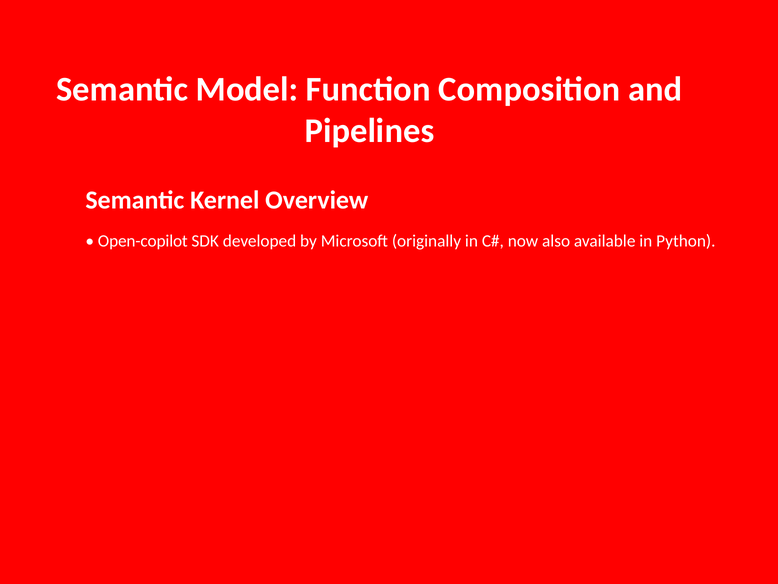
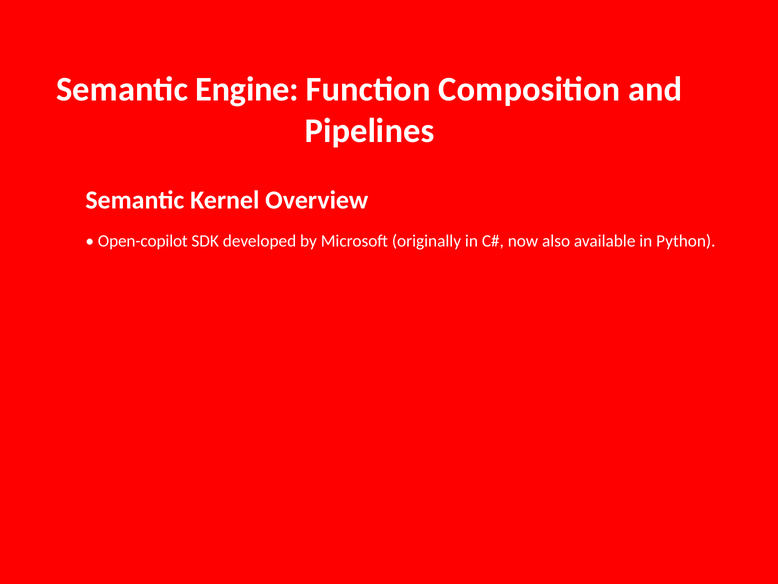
Model: Model -> Engine
